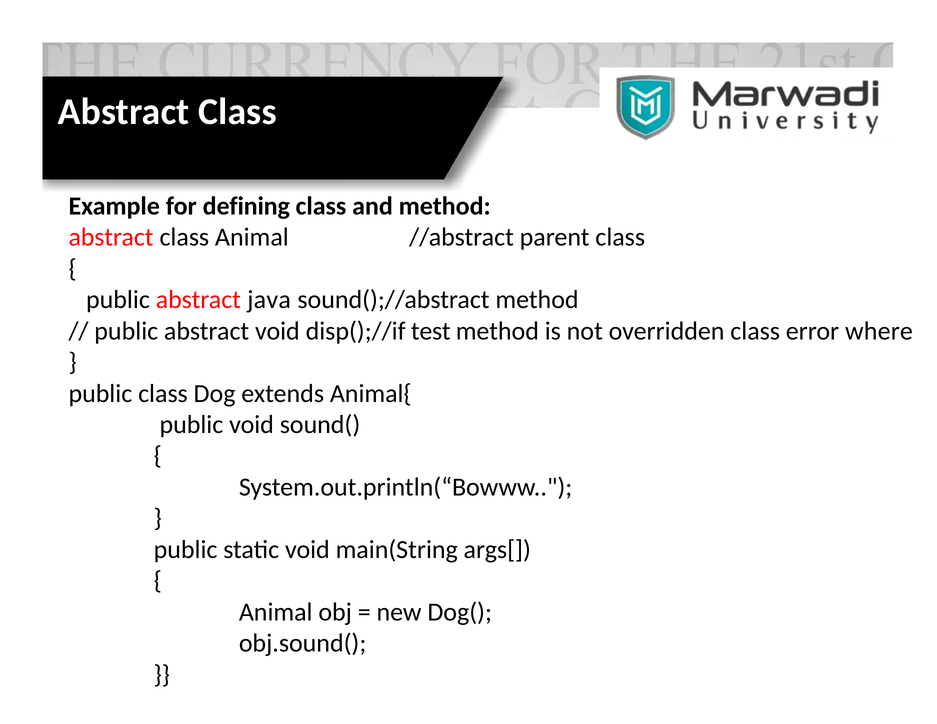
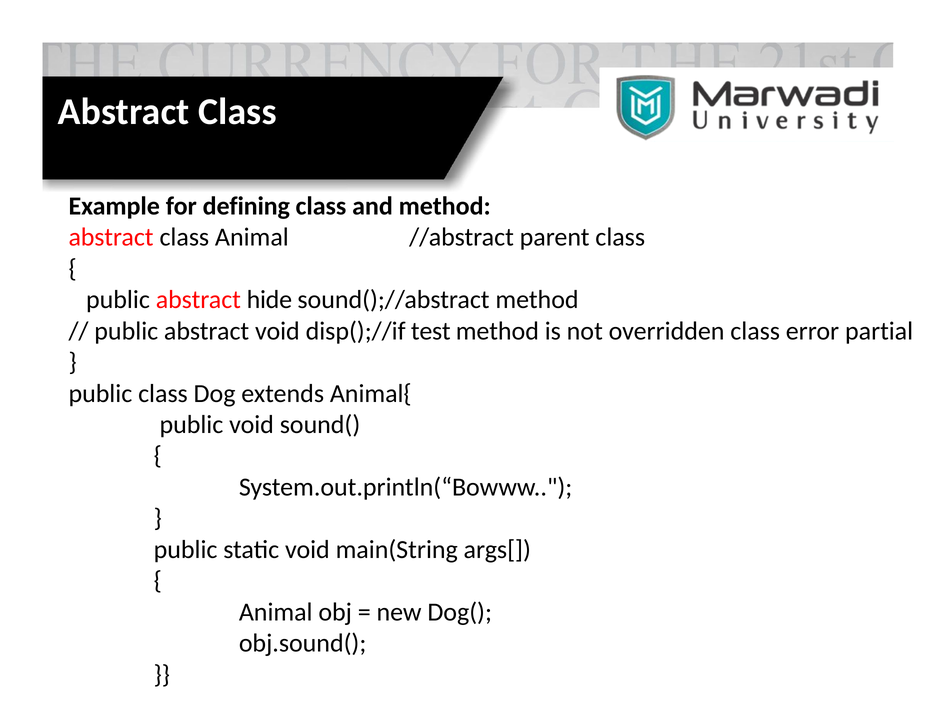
java: java -> hide
where: where -> partial
